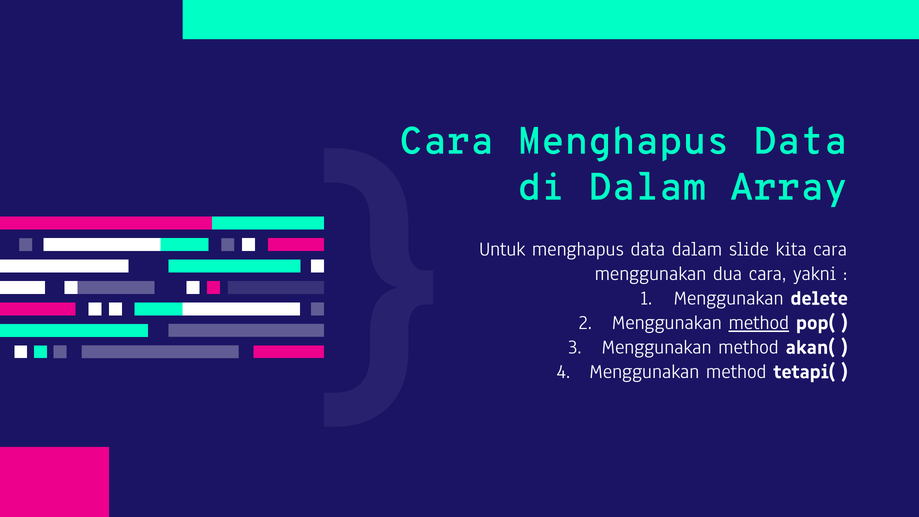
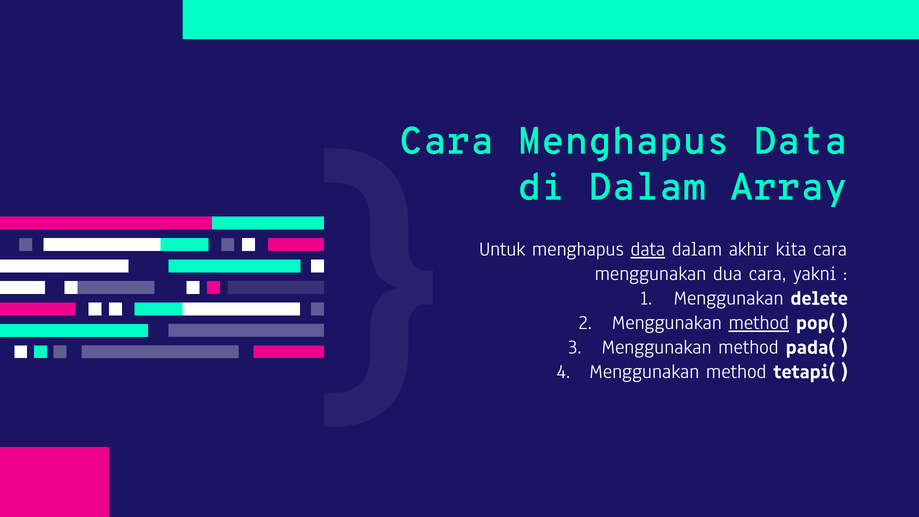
data at (648, 249) underline: none -> present
slide: slide -> akhir
akan(: akan( -> pada(
